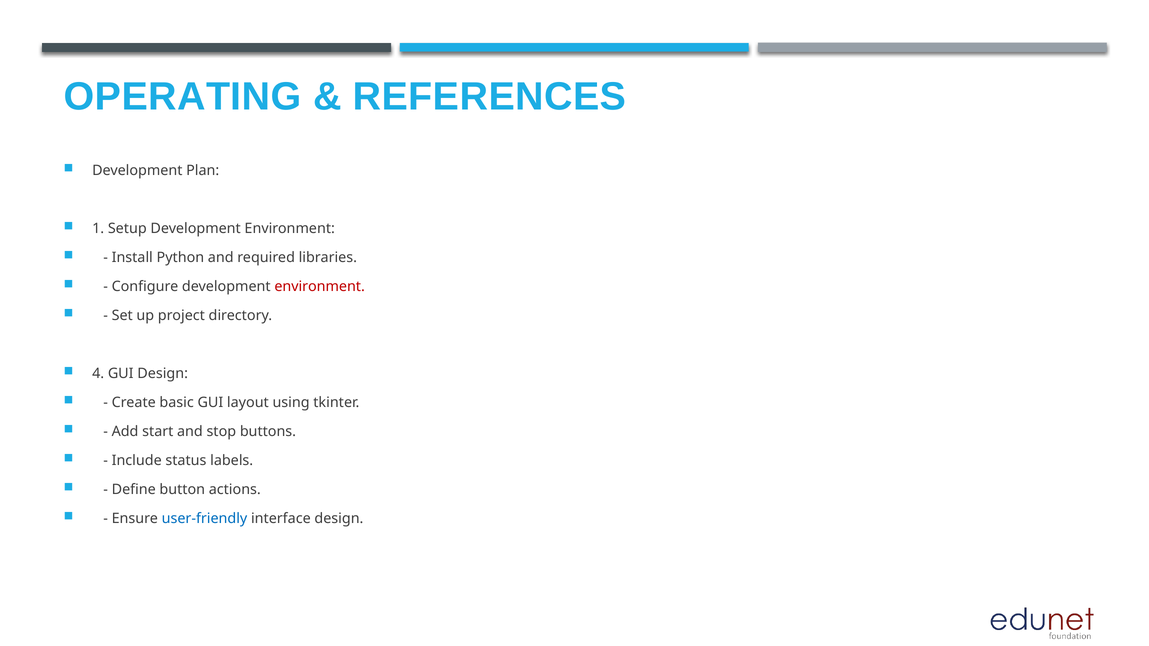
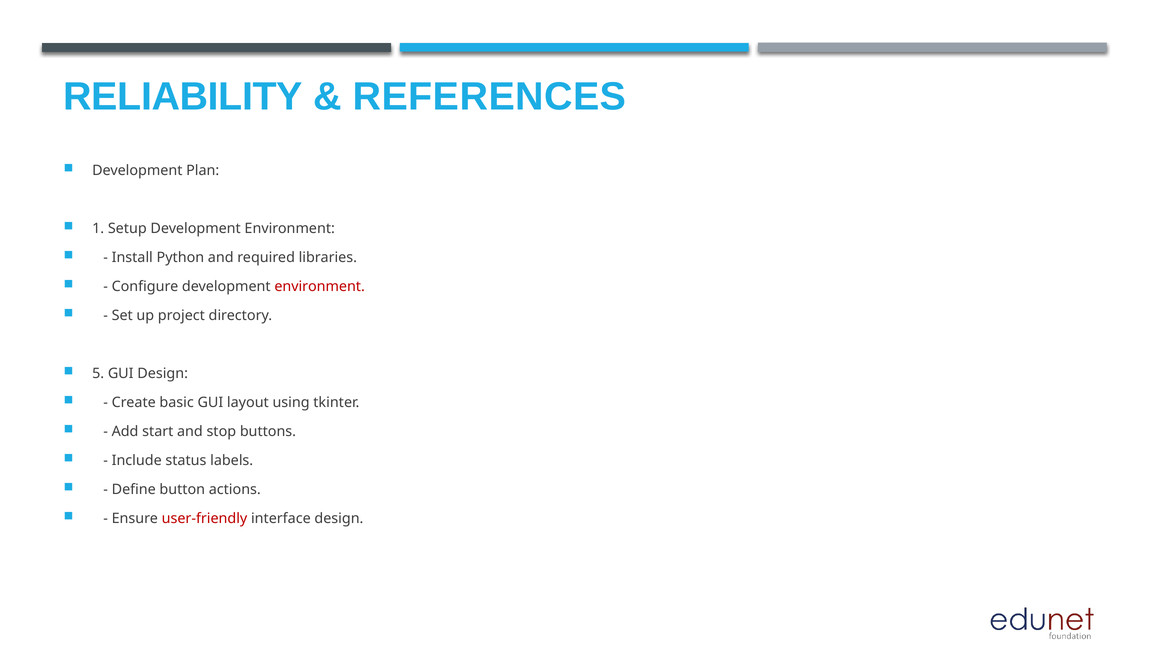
OPERATING: OPERATING -> RELIABILITY
4: 4 -> 5
user-friendly colour: blue -> red
